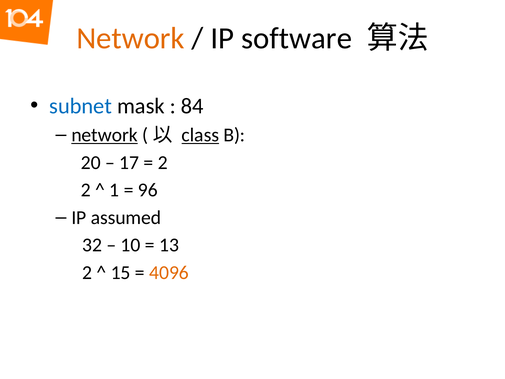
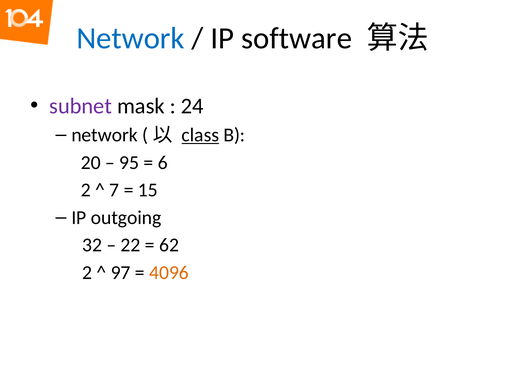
Network at (131, 38) colour: orange -> blue
subnet colour: blue -> purple
84: 84 -> 24
network at (105, 135) underline: present -> none
17: 17 -> 95
2 at (163, 162): 2 -> 6
1: 1 -> 7
96: 96 -> 15
assumed: assumed -> outgoing
10: 10 -> 22
13: 13 -> 62
15: 15 -> 97
